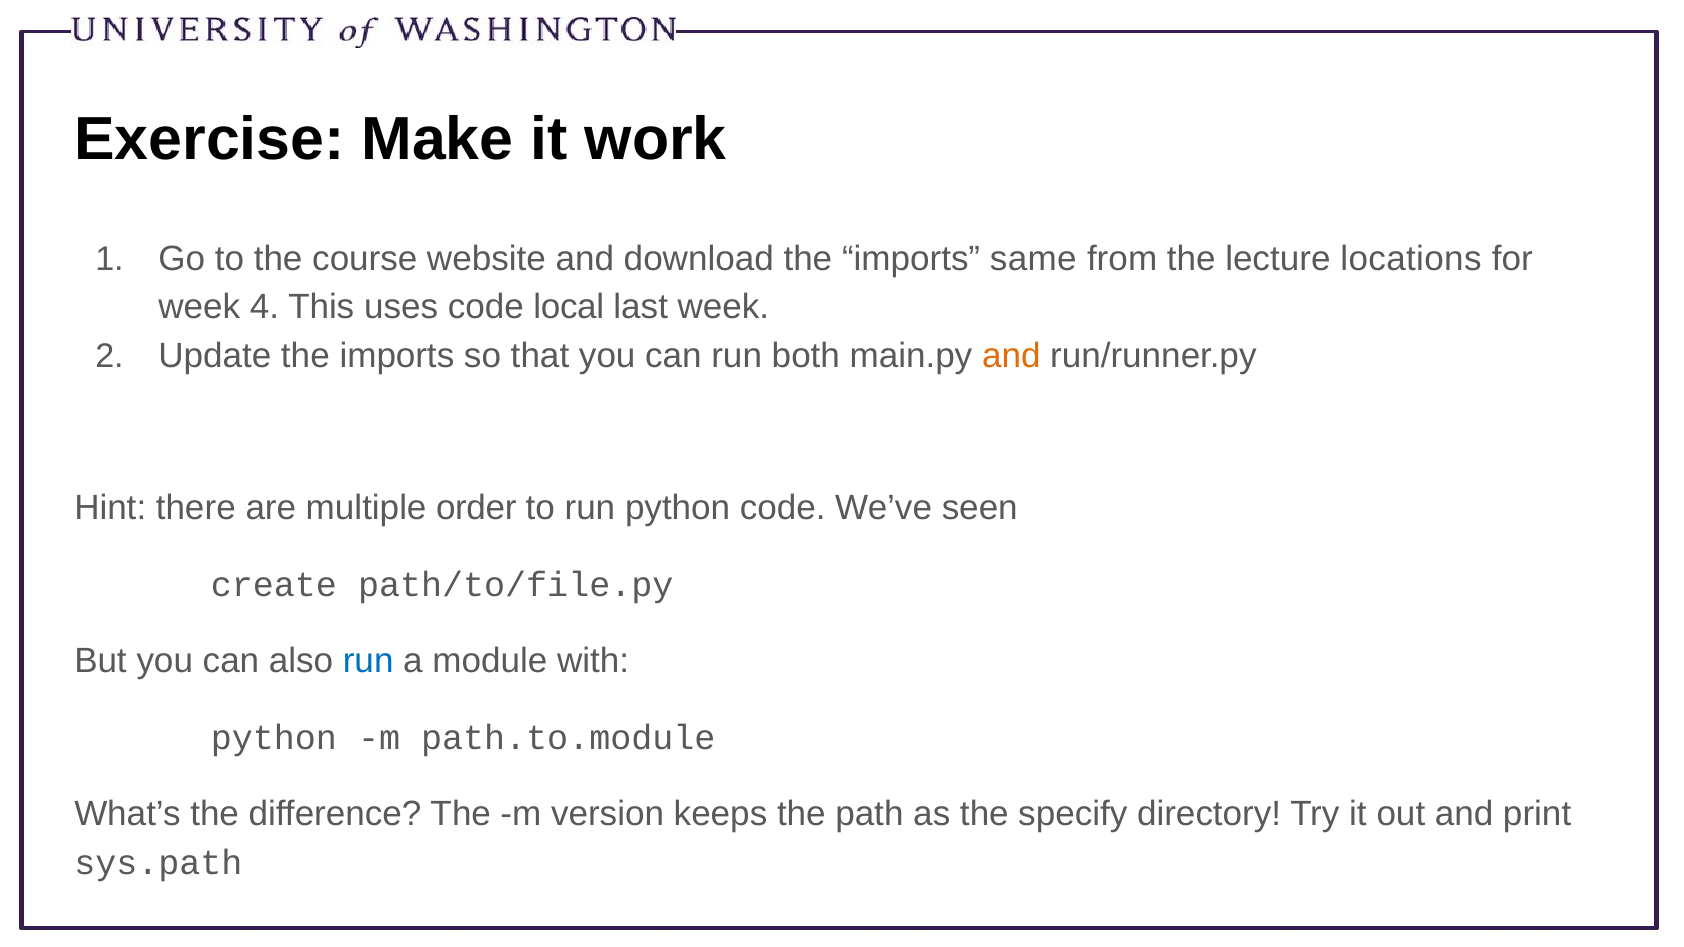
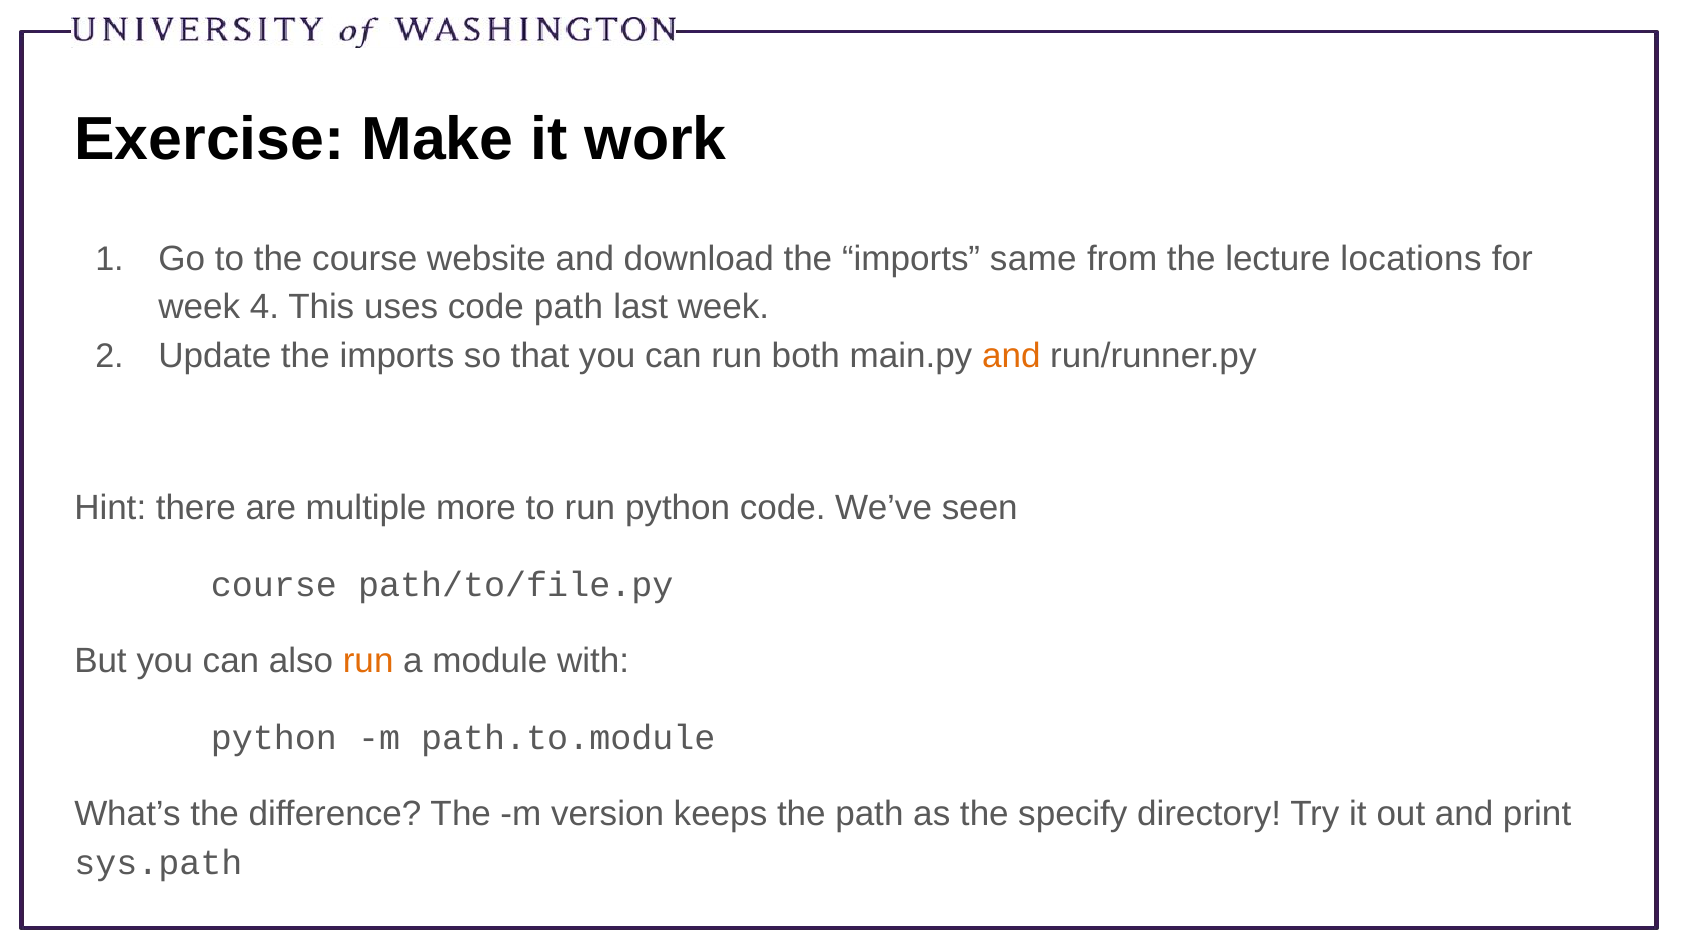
code local: local -> path
order: order -> more
create at (274, 585): create -> course
run at (368, 661) colour: blue -> orange
